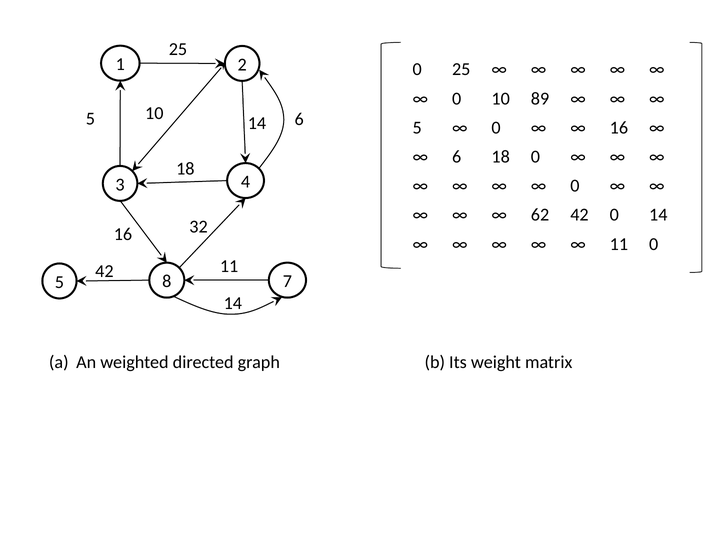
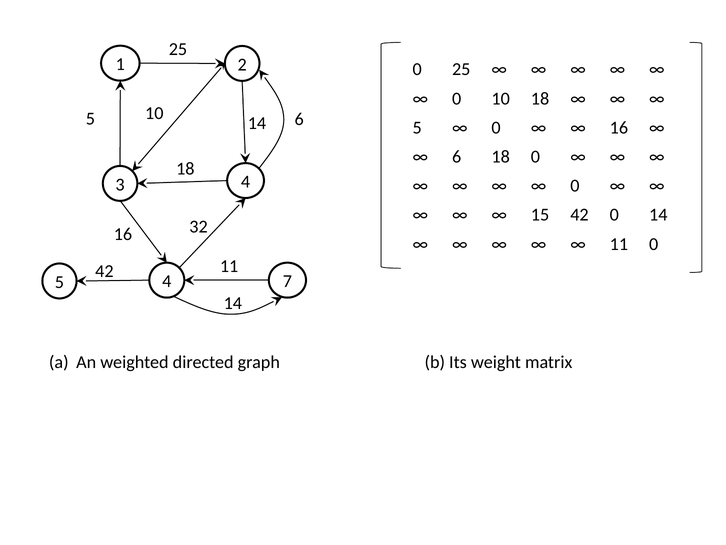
0 10 89: 89 -> 18
62: 62 -> 15
5 8: 8 -> 4
